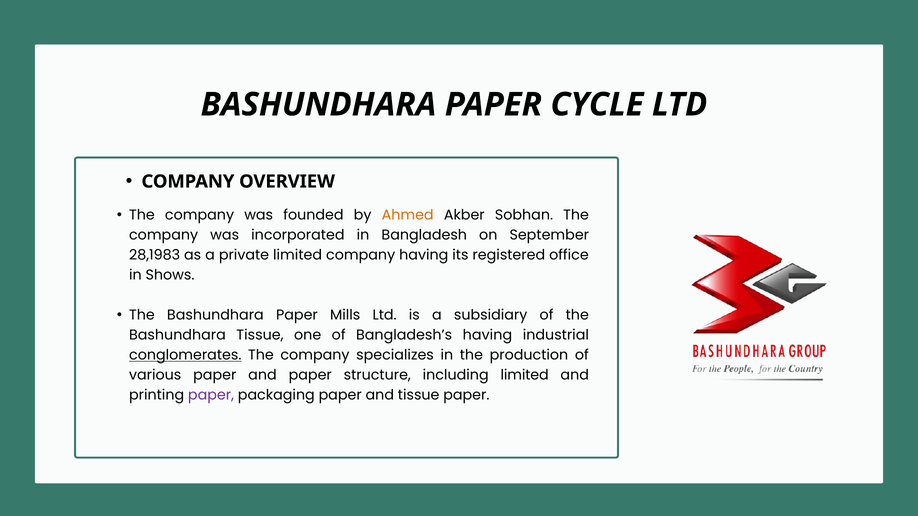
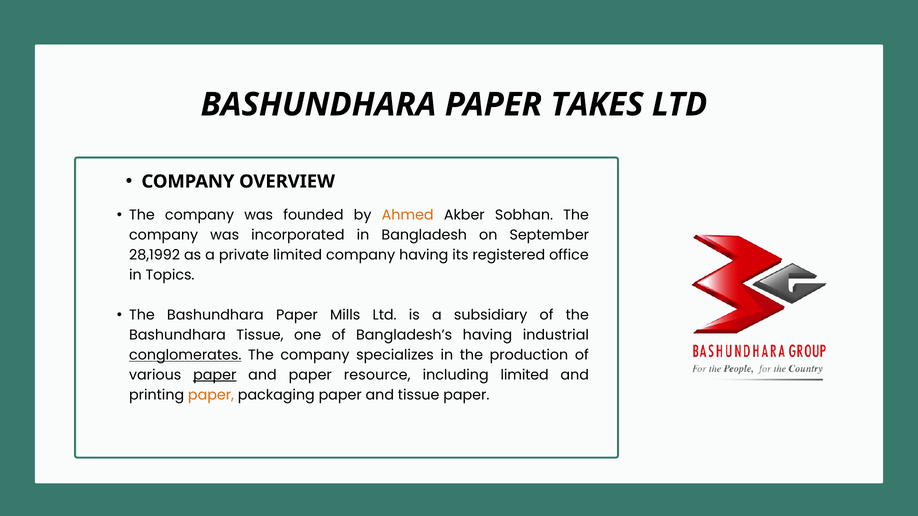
CYCLE: CYCLE -> TAKES
28,1983: 28,1983 -> 28,1992
Shows: Shows -> Topics
paper at (215, 375) underline: none -> present
structure: structure -> resource
paper at (211, 395) colour: purple -> orange
